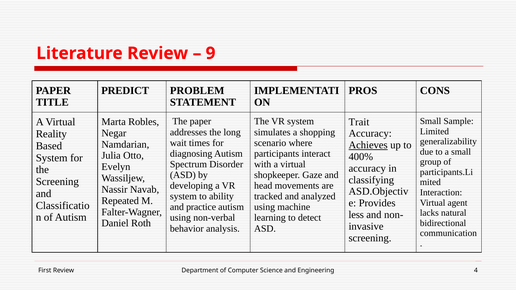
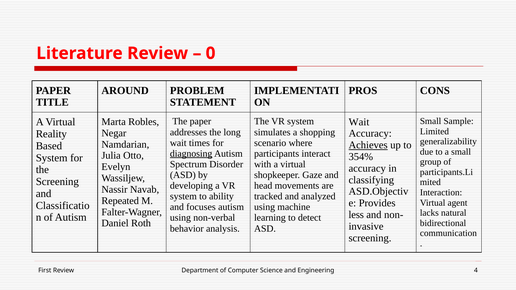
9: 9 -> 0
PREDICT: PREDICT -> AROUND
Trait at (359, 122): Trait -> Wait
diagnosing underline: none -> present
400%: 400% -> 354%
practice: practice -> focuses
